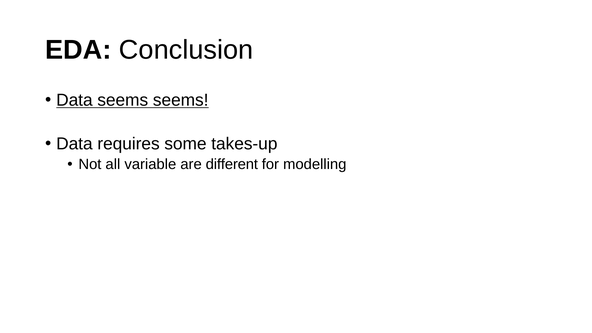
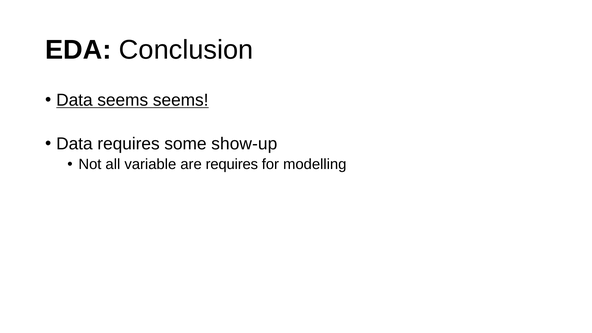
takes-up: takes-up -> show-up
are different: different -> requires
